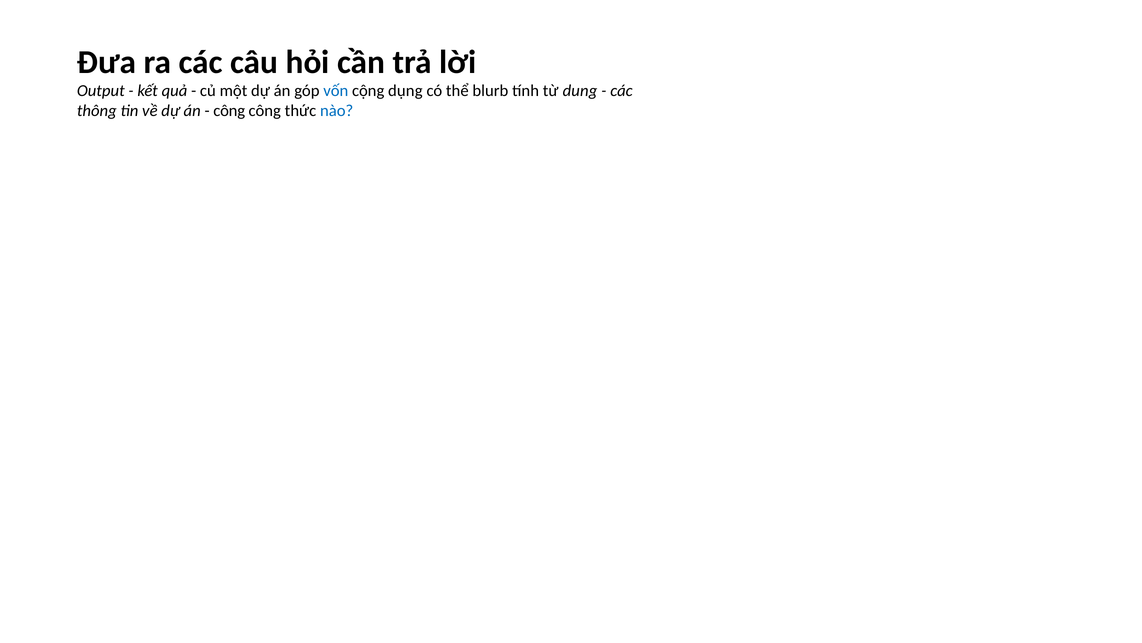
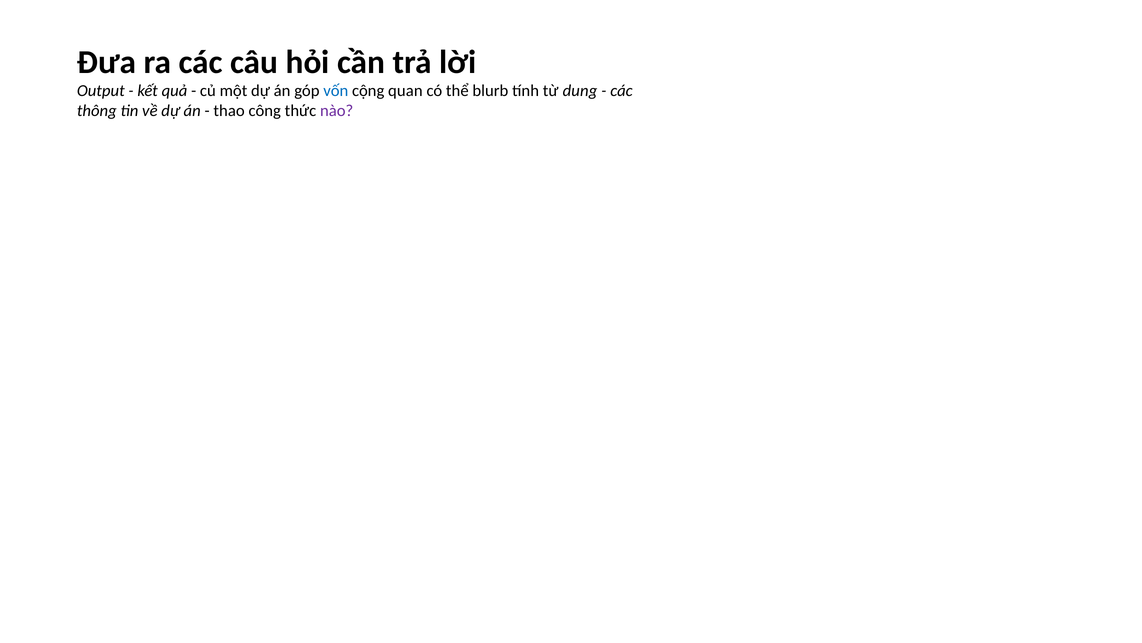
dụng: dụng -> quan
công at (229, 111): công -> thao
nào colour: blue -> purple
